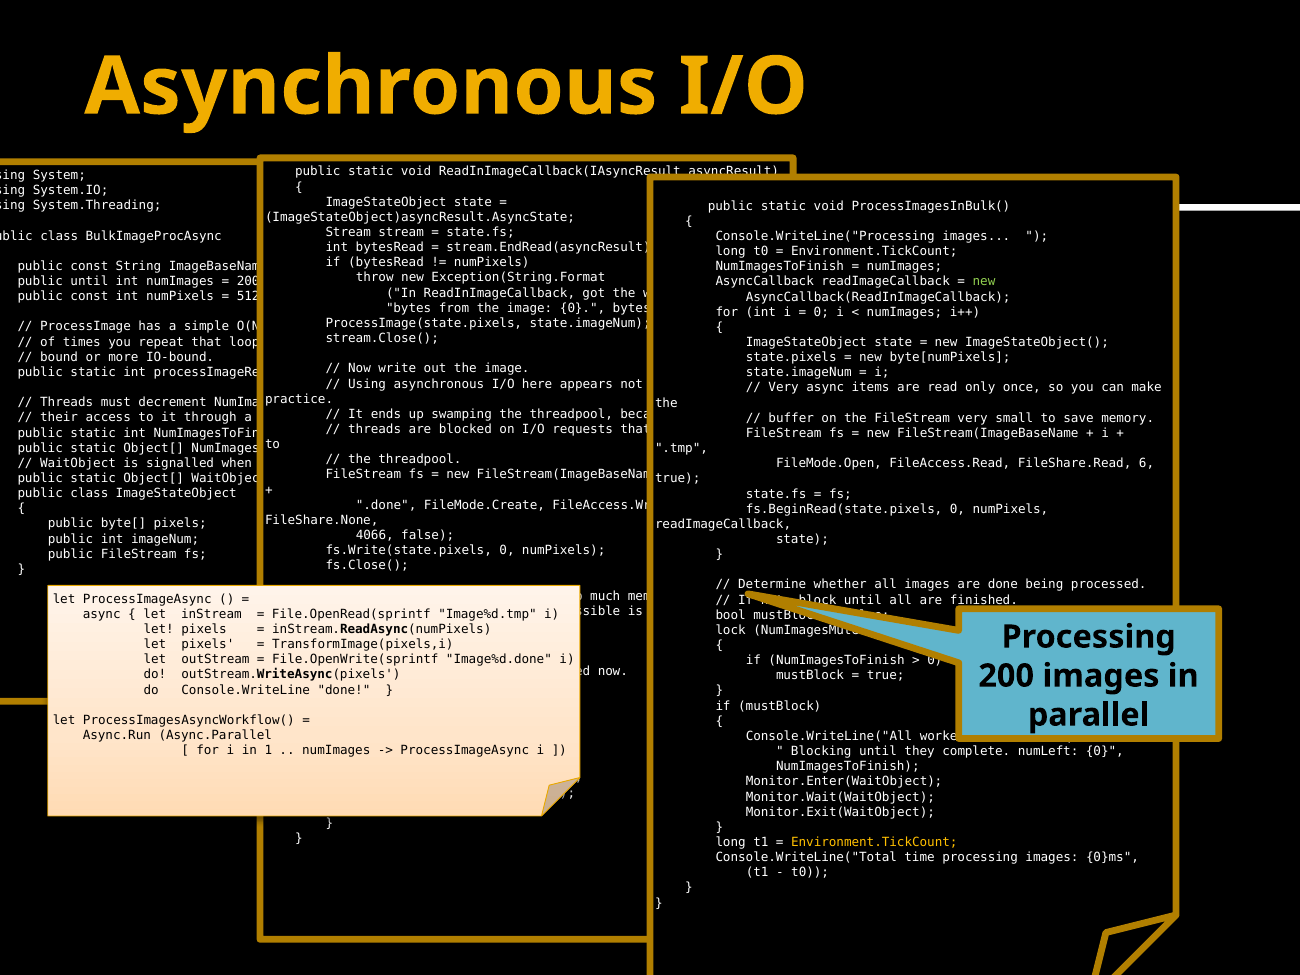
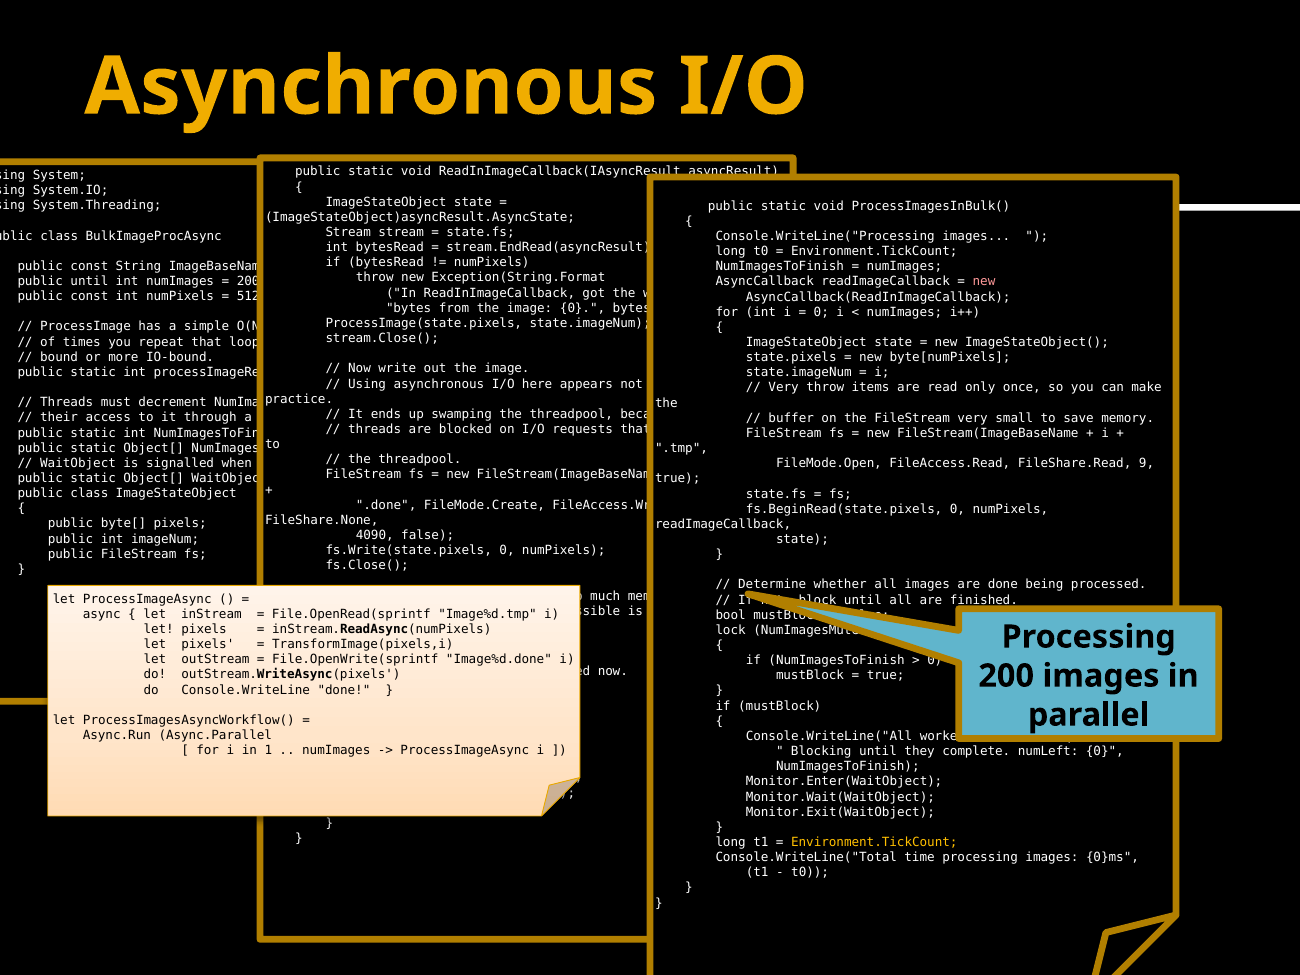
new at (984, 282) colour: light green -> pink
Very async: async -> throw
6: 6 -> 9
4066: 4066 -> 4090
